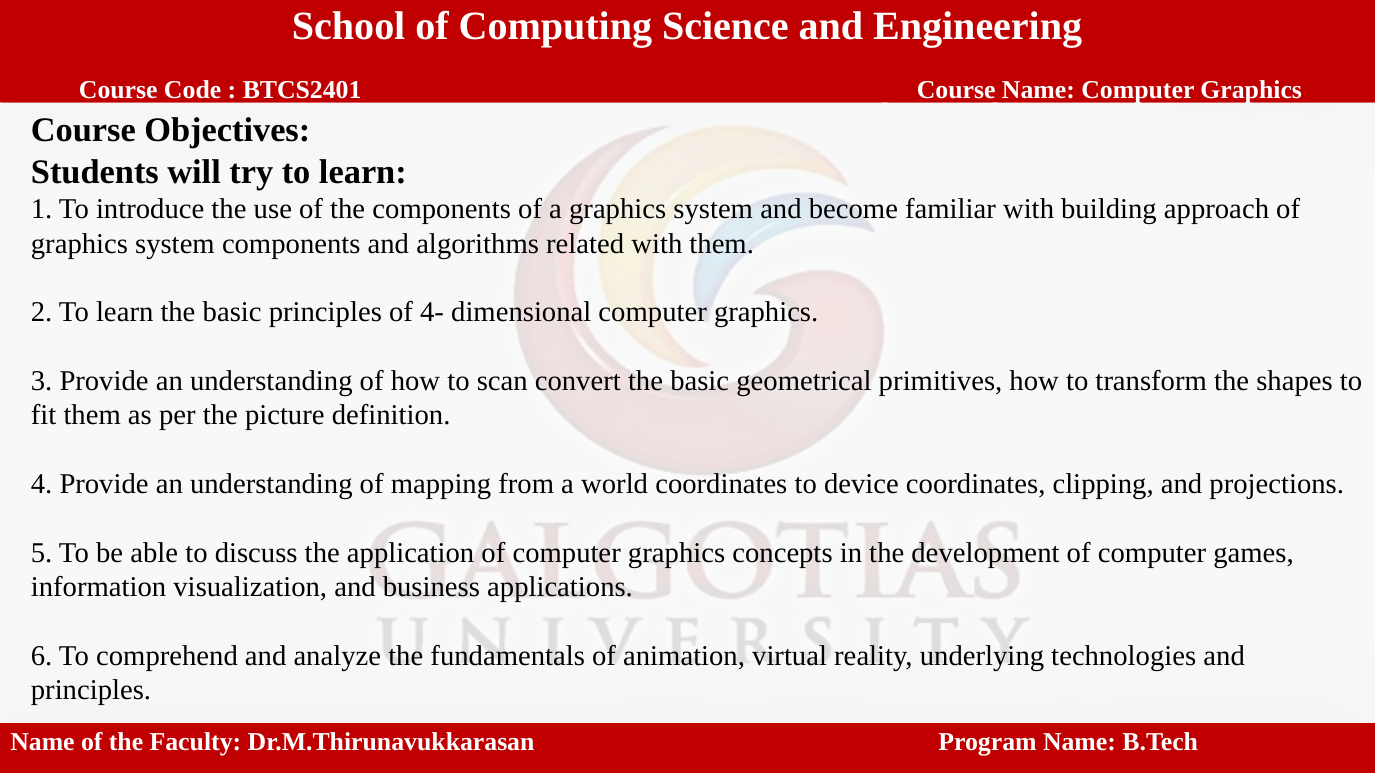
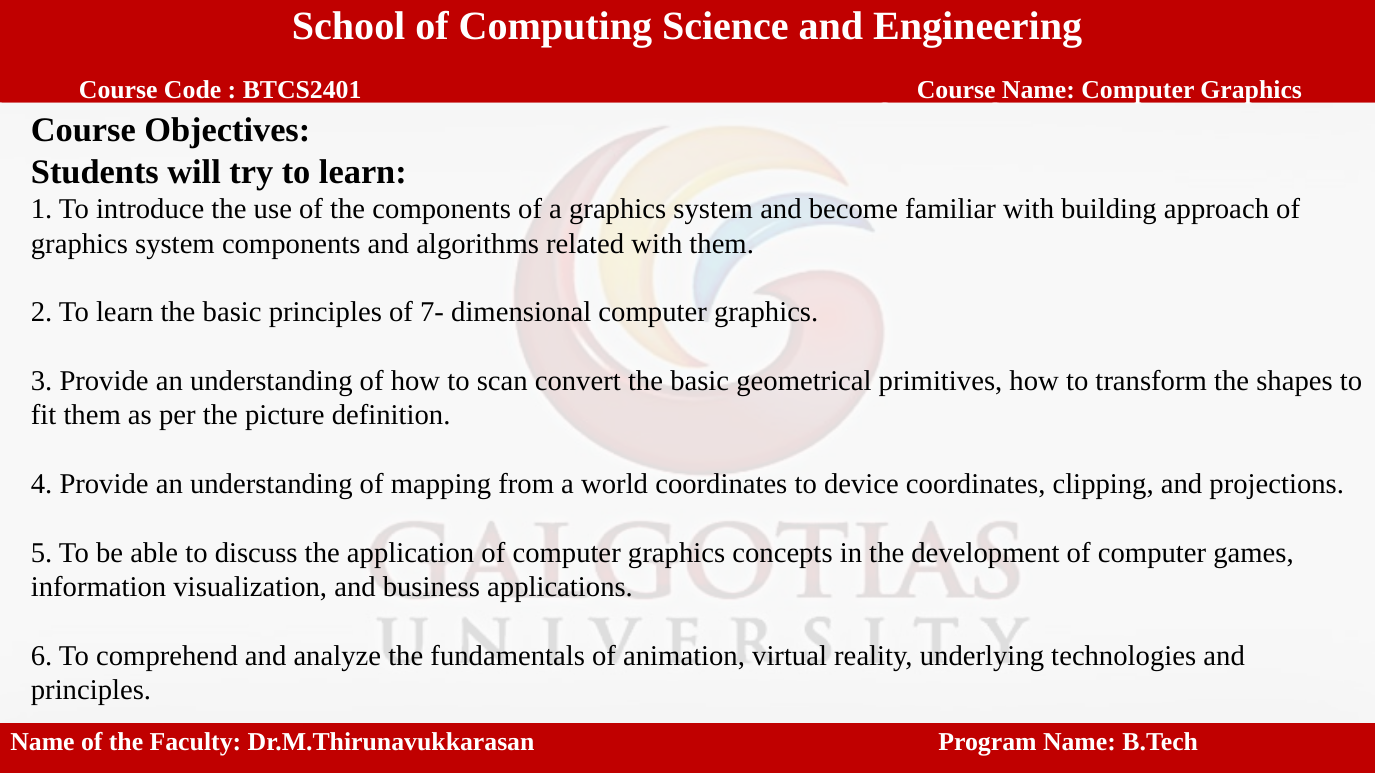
4-: 4- -> 7-
